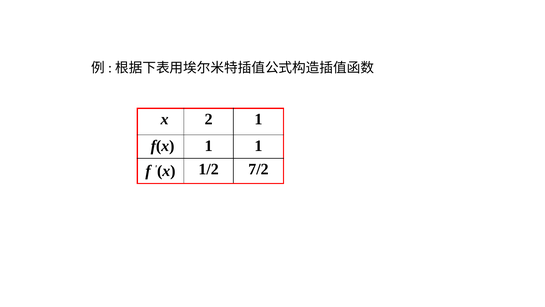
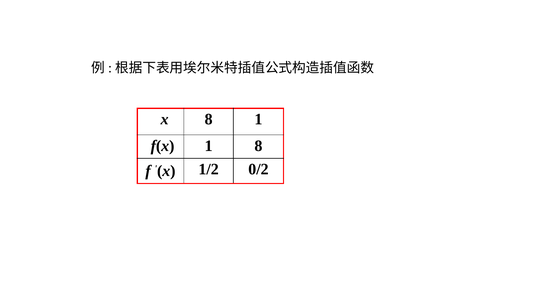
x 2: 2 -> 8
1 1: 1 -> 8
7/2: 7/2 -> 0/2
